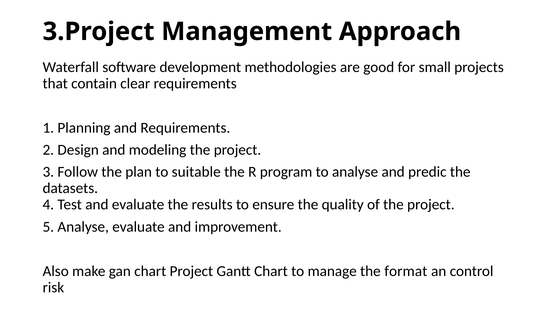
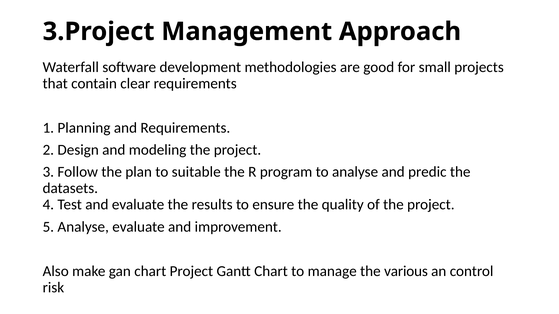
format: format -> various
